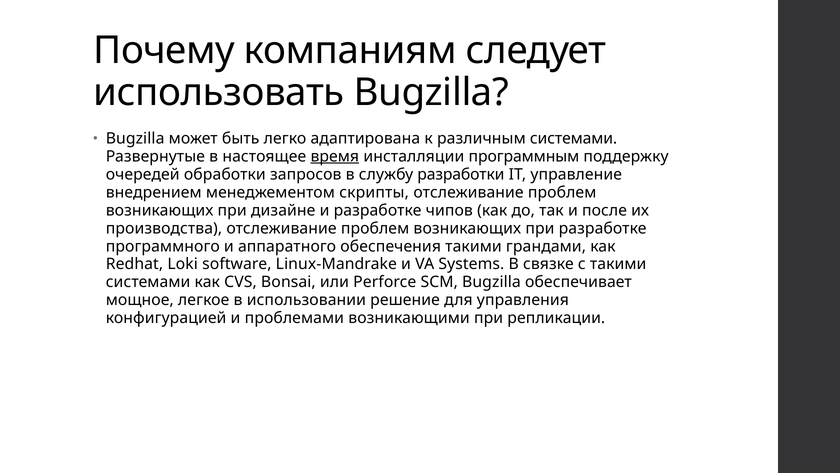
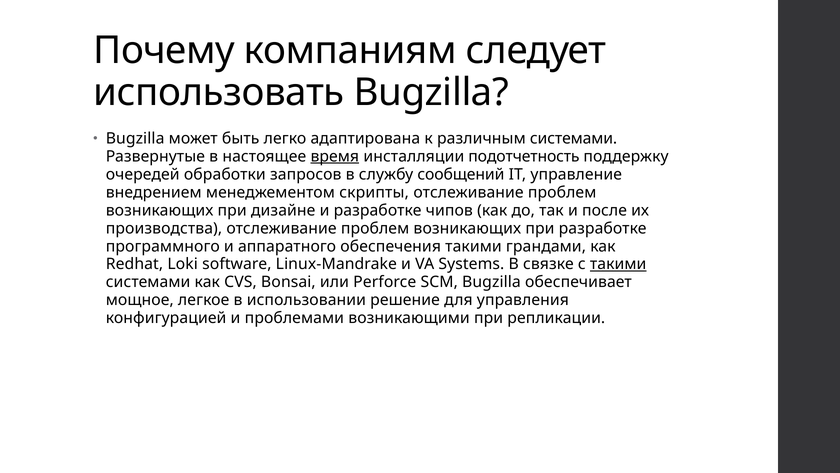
программным: программным -> подотчетность
разработки: разработки -> сообщений
такими at (618, 264) underline: none -> present
